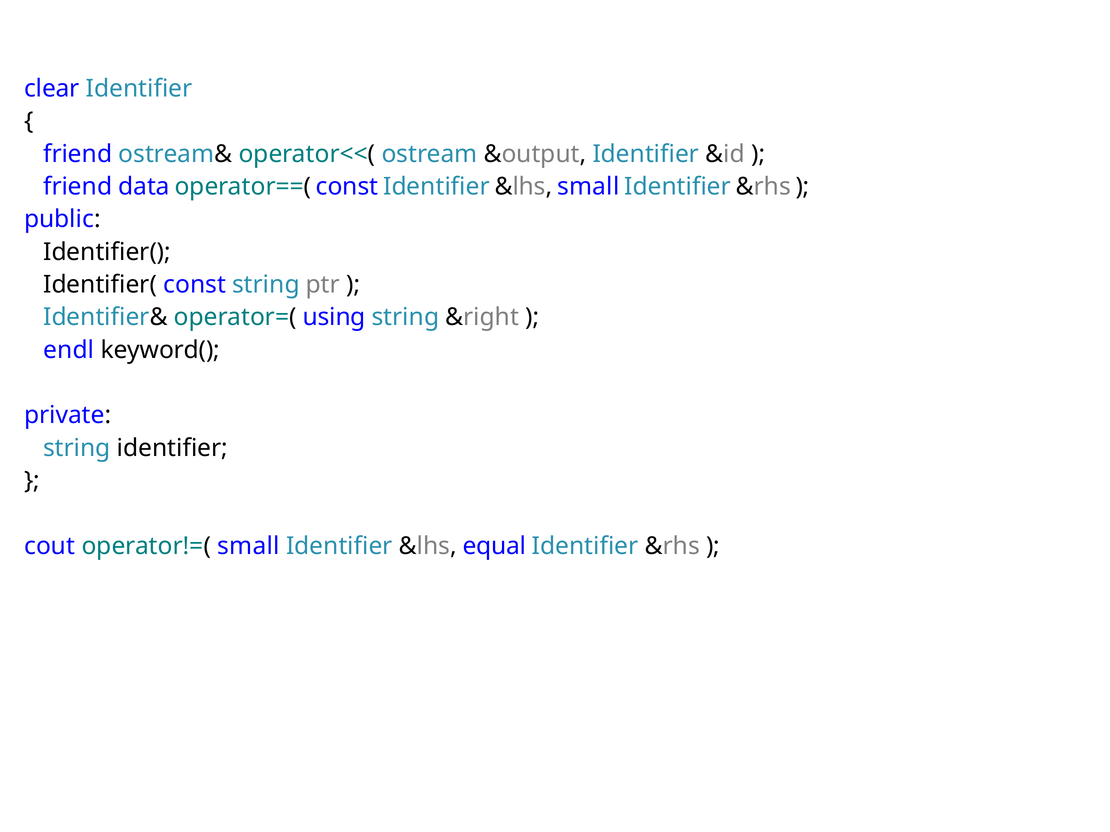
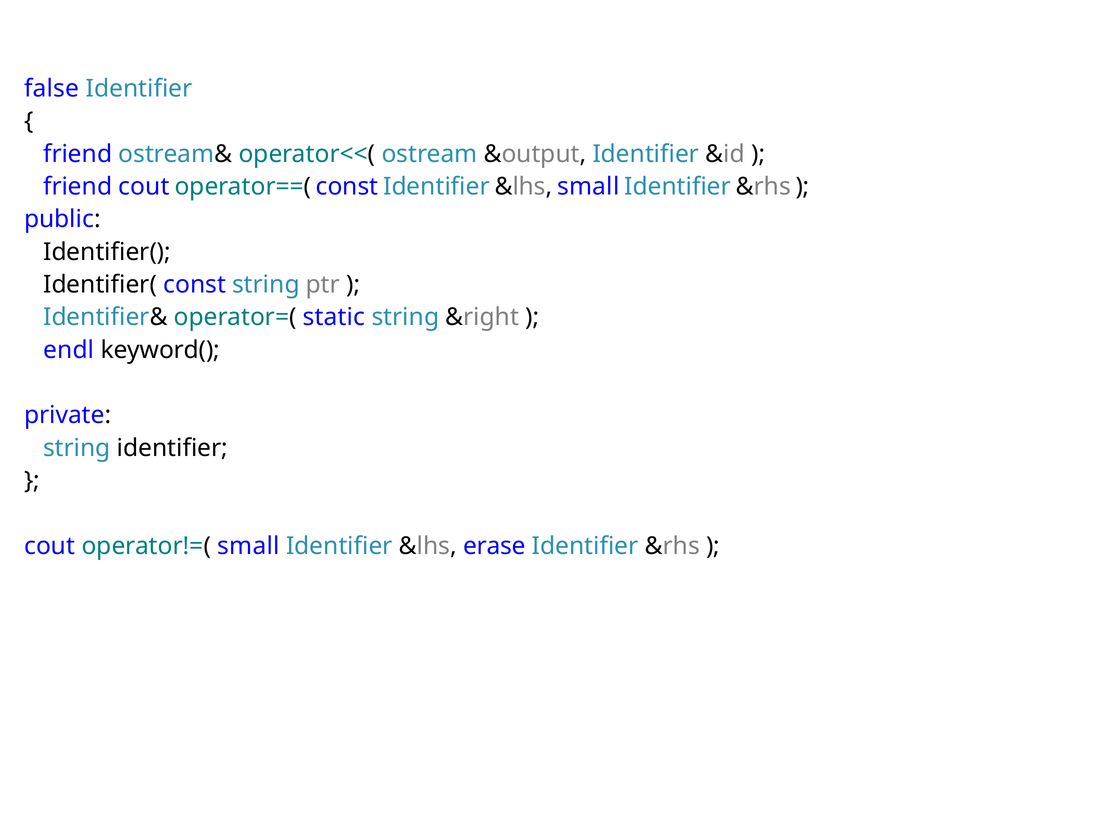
clear: clear -> false
friend data: data -> cout
using: using -> static
equal: equal -> erase
